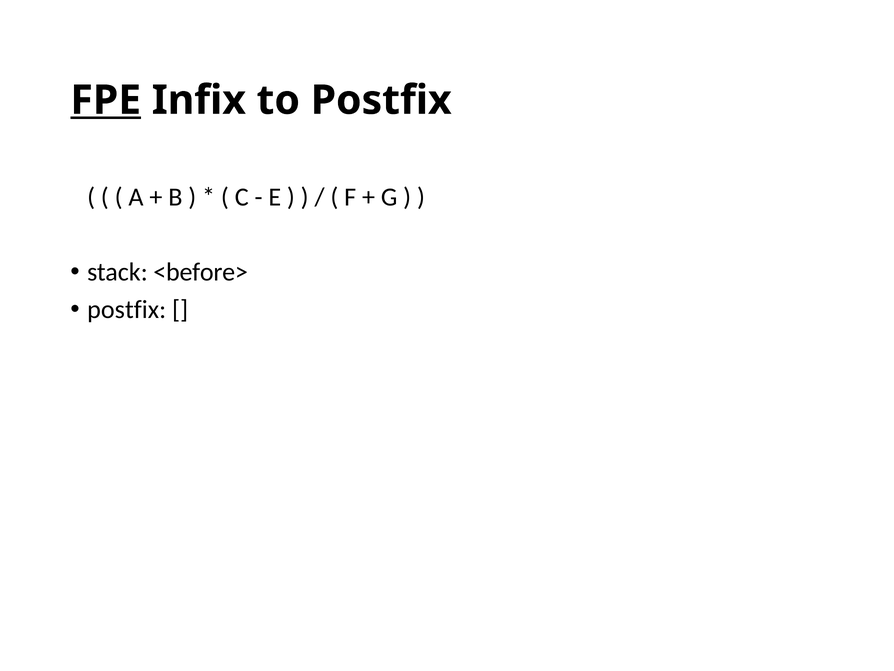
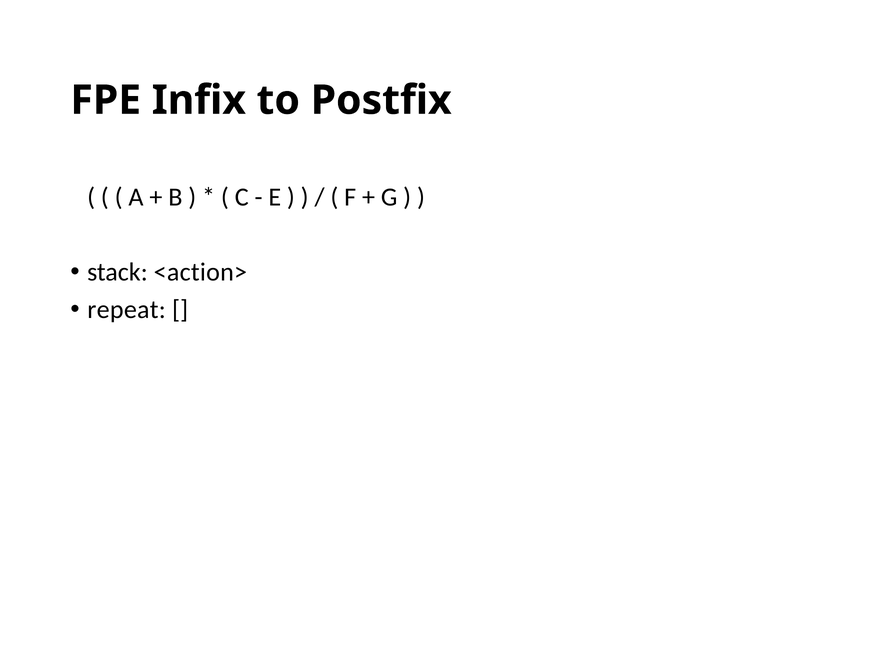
FPE underline: present -> none
<before>: <before> -> <action>
postfix at (127, 309): postfix -> repeat
